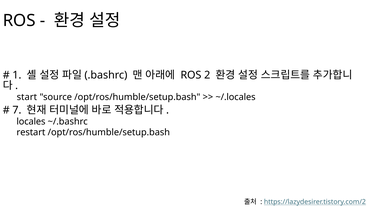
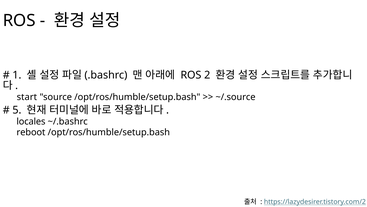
~/.locales: ~/.locales -> ~/.source
7: 7 -> 5
restart: restart -> reboot
